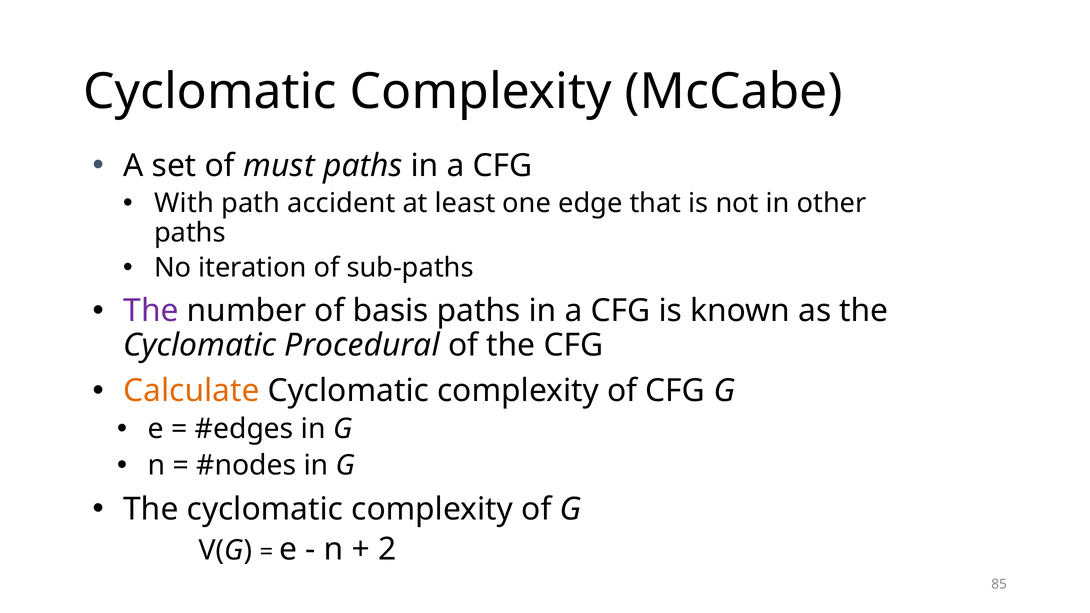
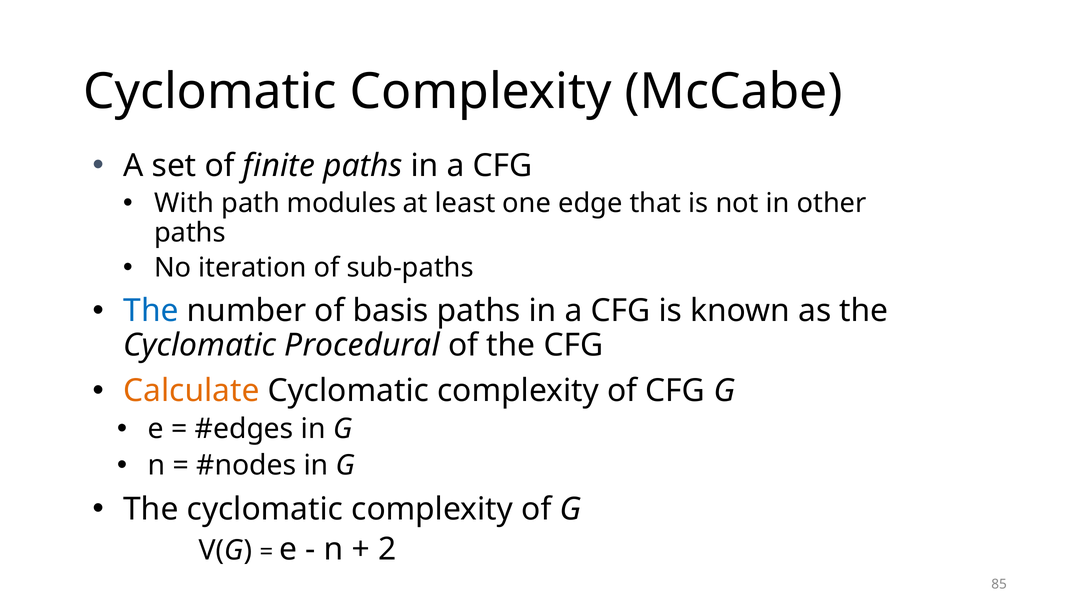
must: must -> finite
accident: accident -> modules
The at (151, 311) colour: purple -> blue
